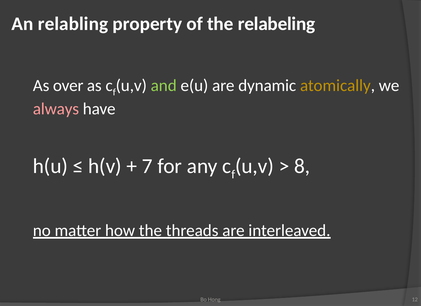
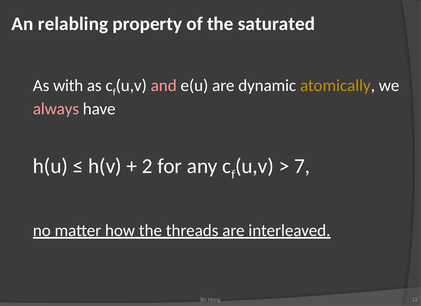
relabeling: relabeling -> saturated
over: over -> with
and colour: light green -> pink
7: 7 -> 2
8: 8 -> 7
